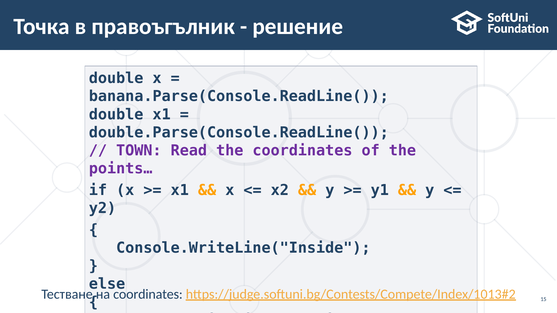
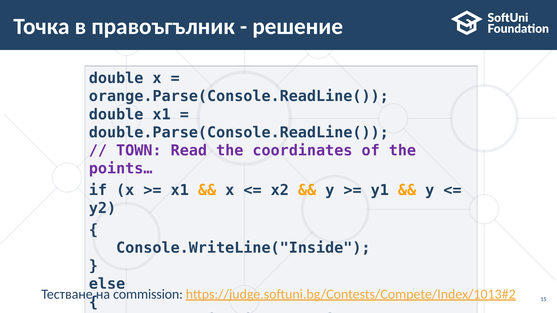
banana.Parse(Console.ReadLine(: banana.Parse(Console.ReadLine( -> orange.Parse(Console.ReadLine(
на coordinates: coordinates -> commission
